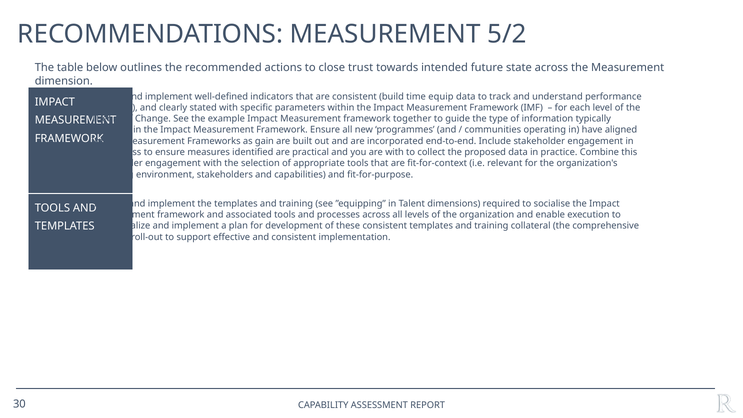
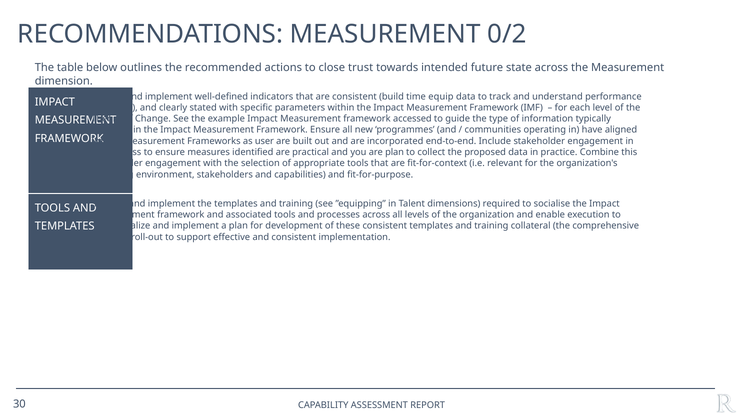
5/2: 5/2 -> 0/2
together: together -> accessed
gain: gain -> user
are with: with -> plan
